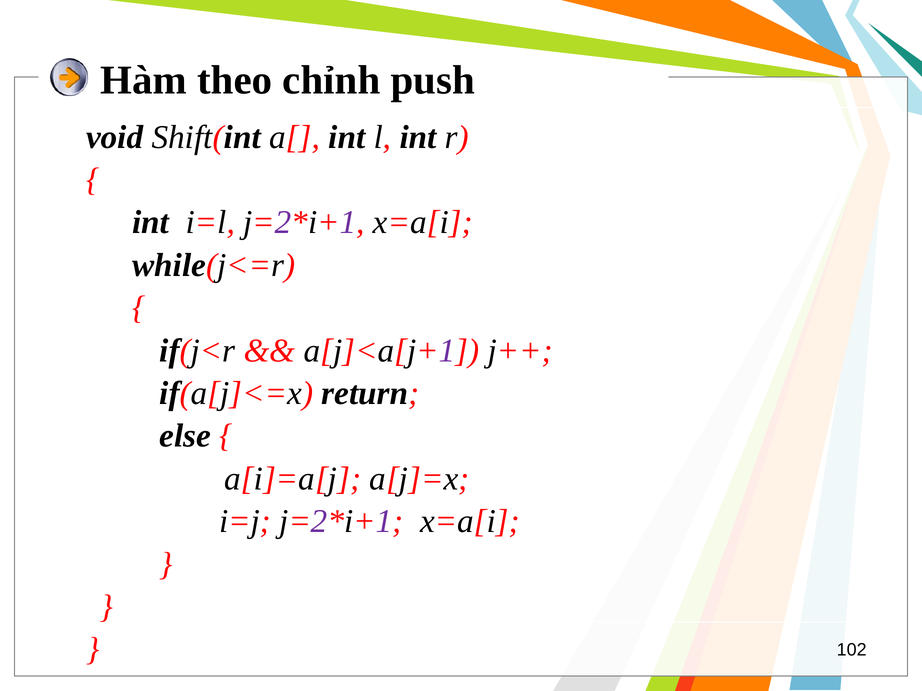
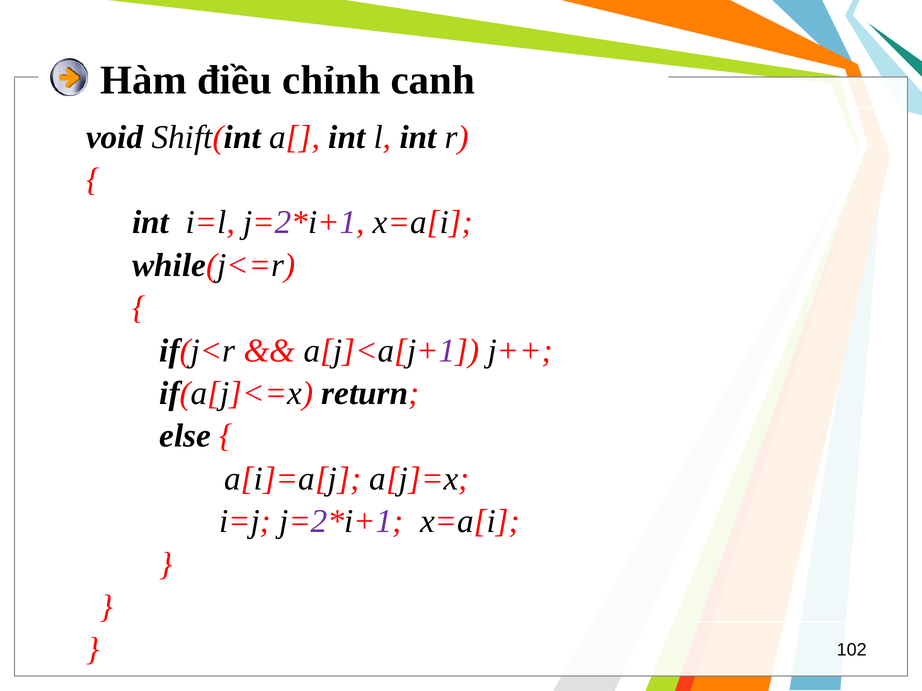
theo: theo -> điều
push: push -> canh
